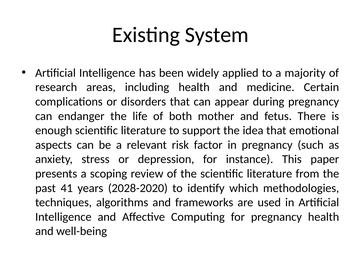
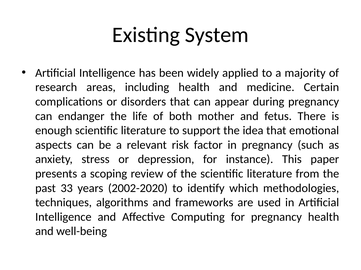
41: 41 -> 33
2028-2020: 2028-2020 -> 2002-2020
